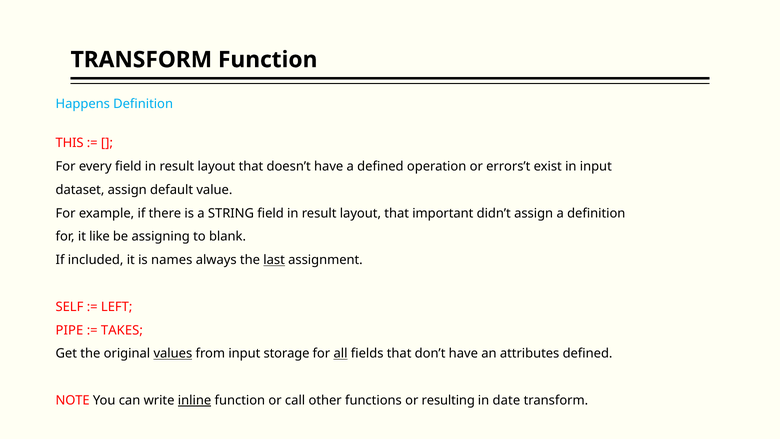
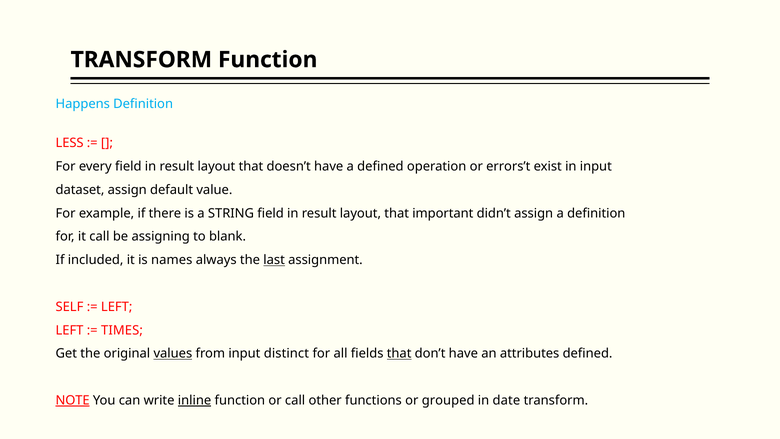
THIS: THIS -> LESS
it like: like -> call
PIPE at (69, 330): PIPE -> LEFT
TAKES: TAKES -> TIMES
storage: storage -> distinct
all underline: present -> none
that at (399, 353) underline: none -> present
NOTE underline: none -> present
resulting: resulting -> grouped
